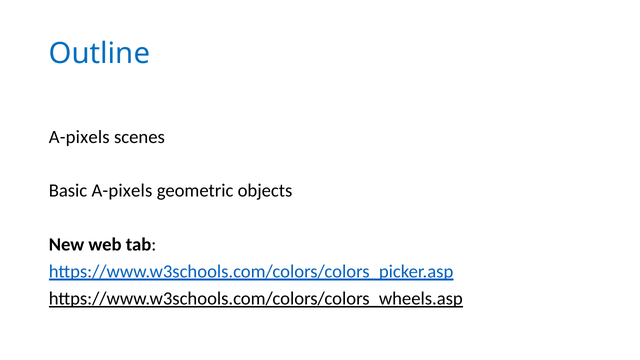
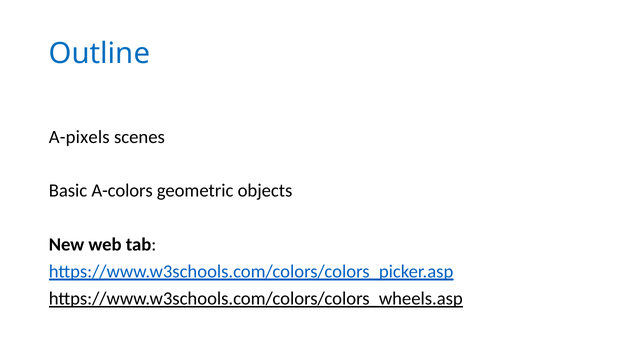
Basic A-pixels: A-pixels -> A-colors
